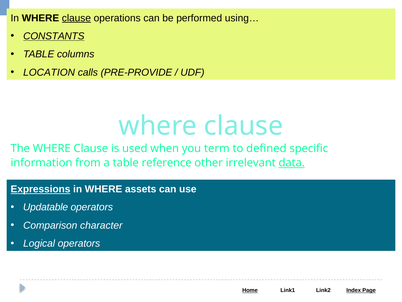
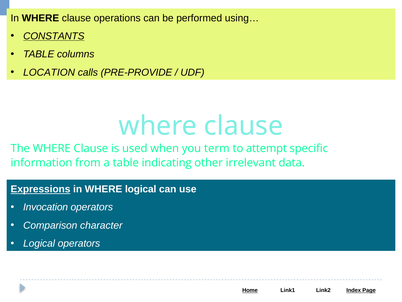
clause at (76, 18) underline: present -> none
defined: defined -> attempt
reference: reference -> indicating
data underline: present -> none
WHERE assets: assets -> logical
Updatable: Updatable -> Invocation
